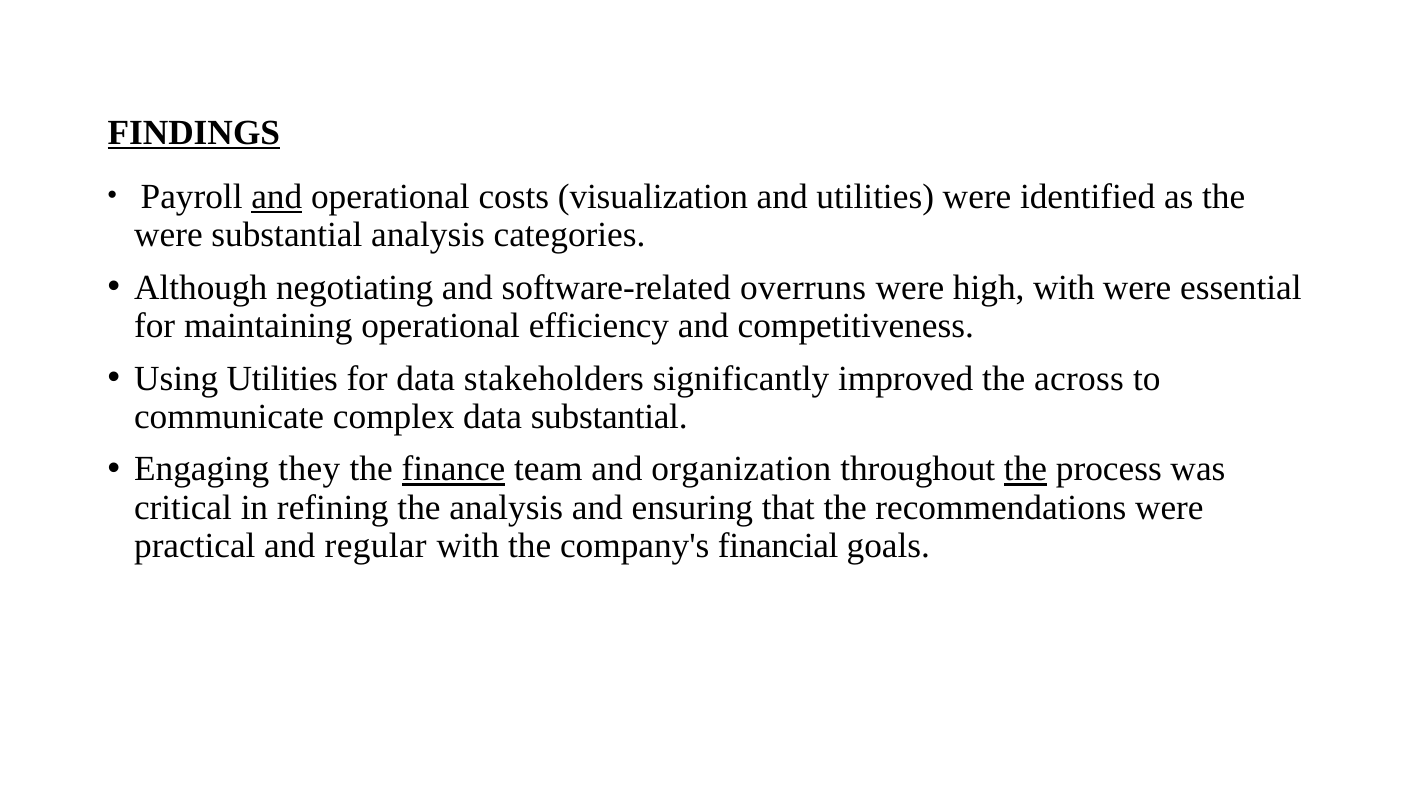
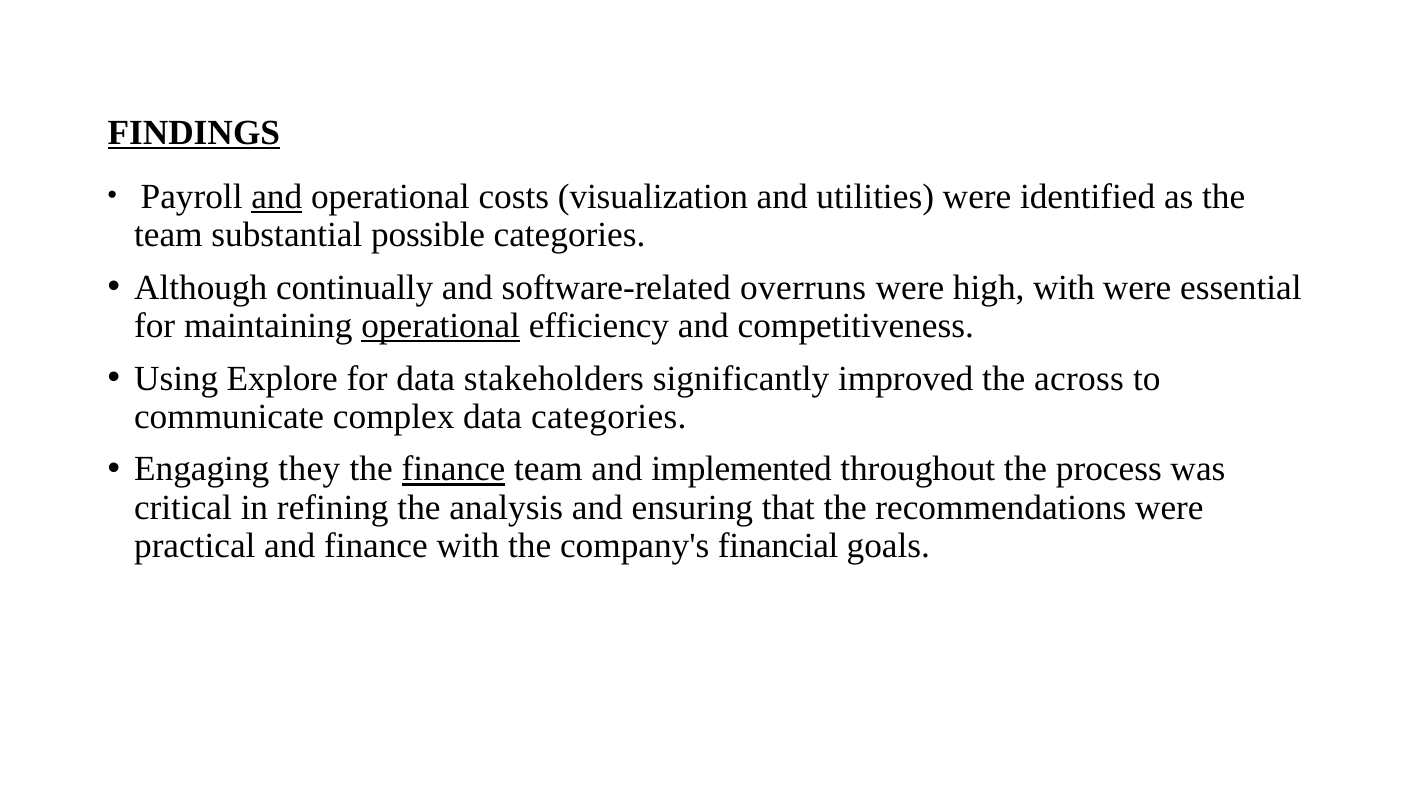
were at (168, 235): were -> team
substantial analysis: analysis -> possible
negotiating: negotiating -> continually
operational at (441, 326) underline: none -> present
Using Utilities: Utilities -> Explore
data substantial: substantial -> categories
organization: organization -> implemented
the at (1026, 469) underline: present -> none
and regular: regular -> finance
